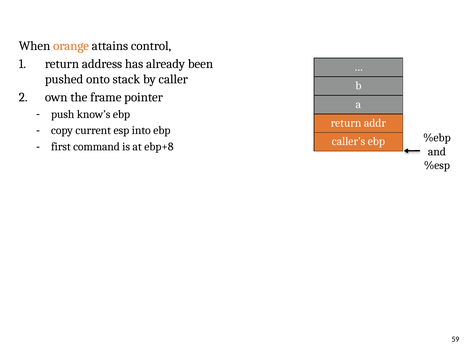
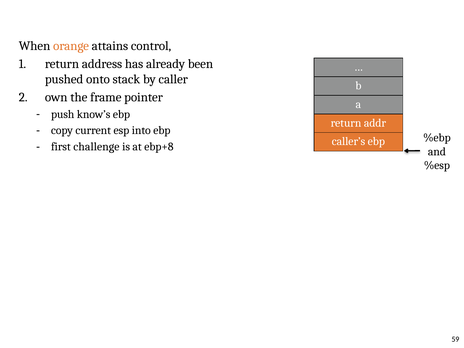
command: command -> challenge
